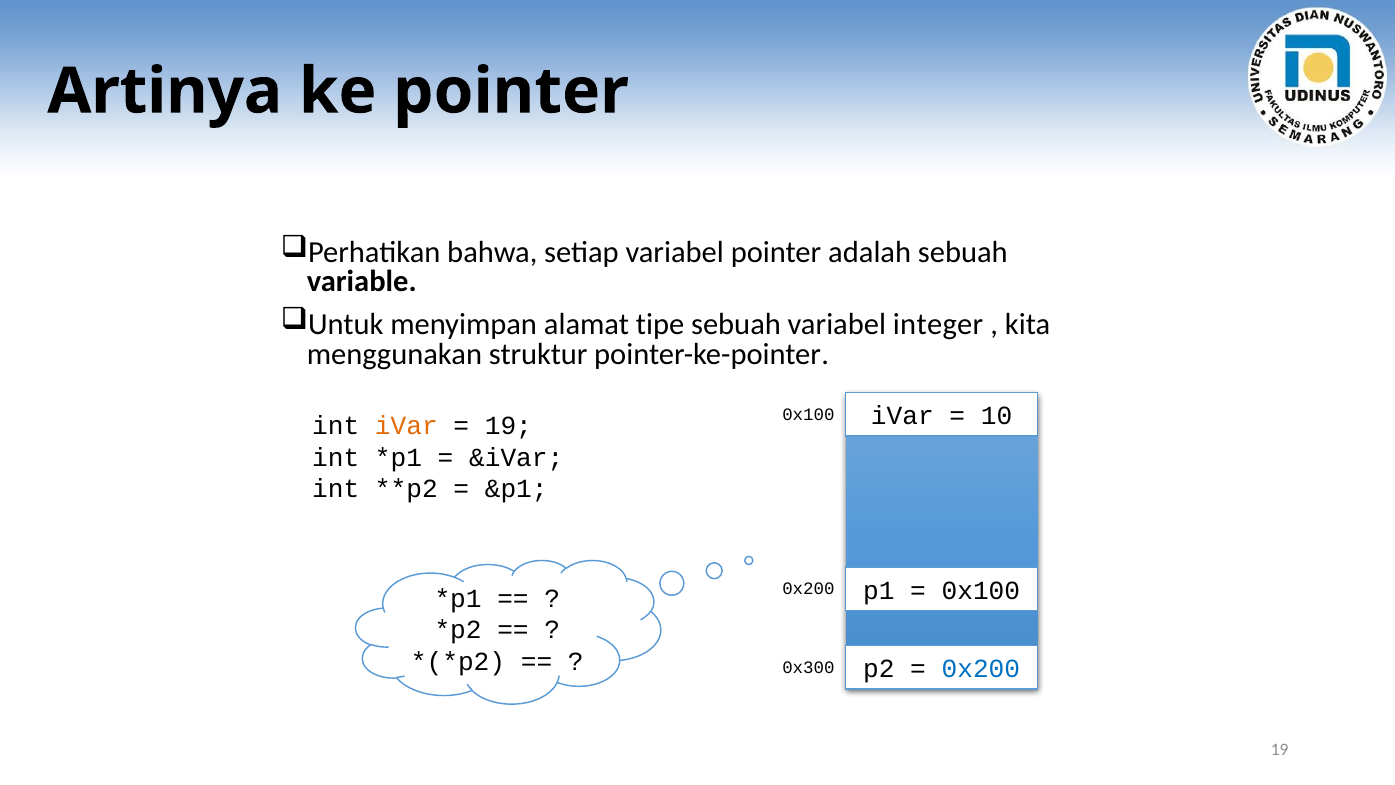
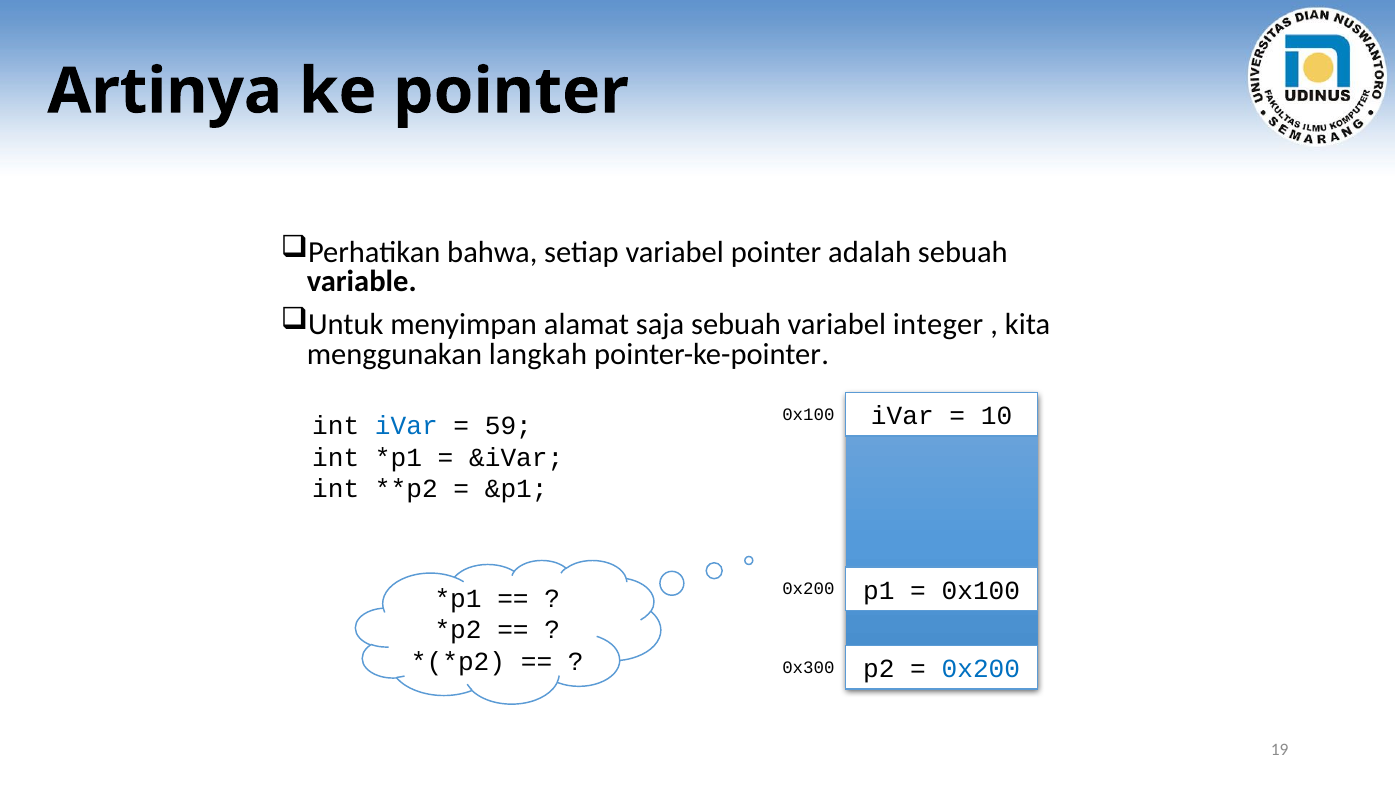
tipe: tipe -> saja
struktur: struktur -> langkah
iVar at (406, 426) colour: orange -> blue
19 at (508, 426): 19 -> 59
